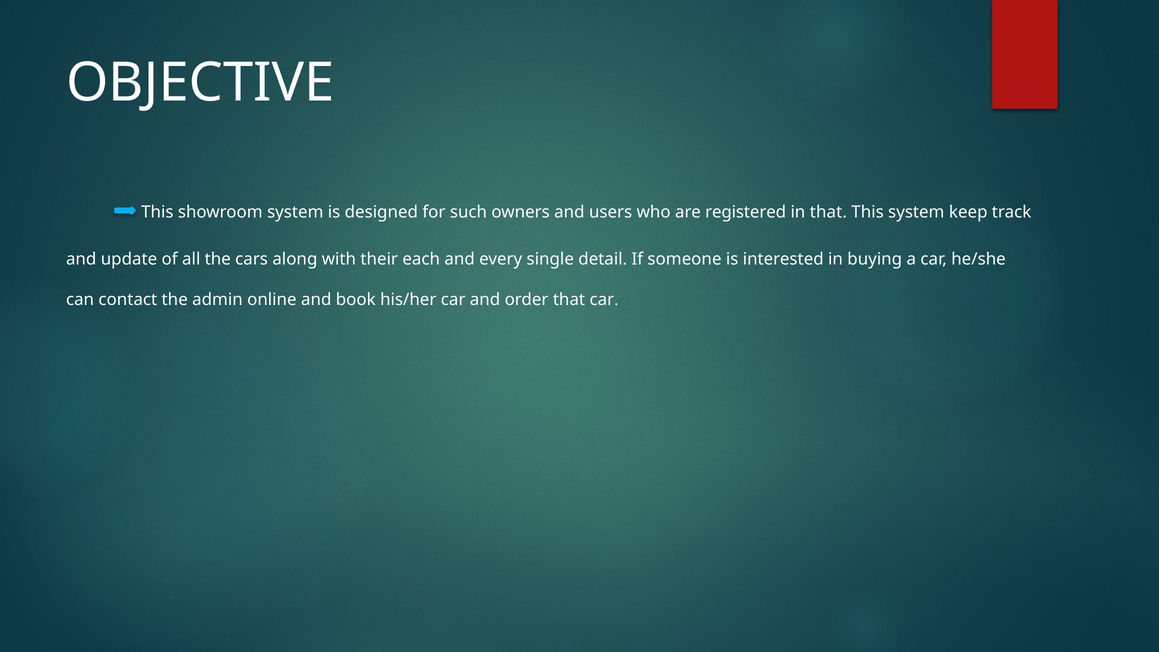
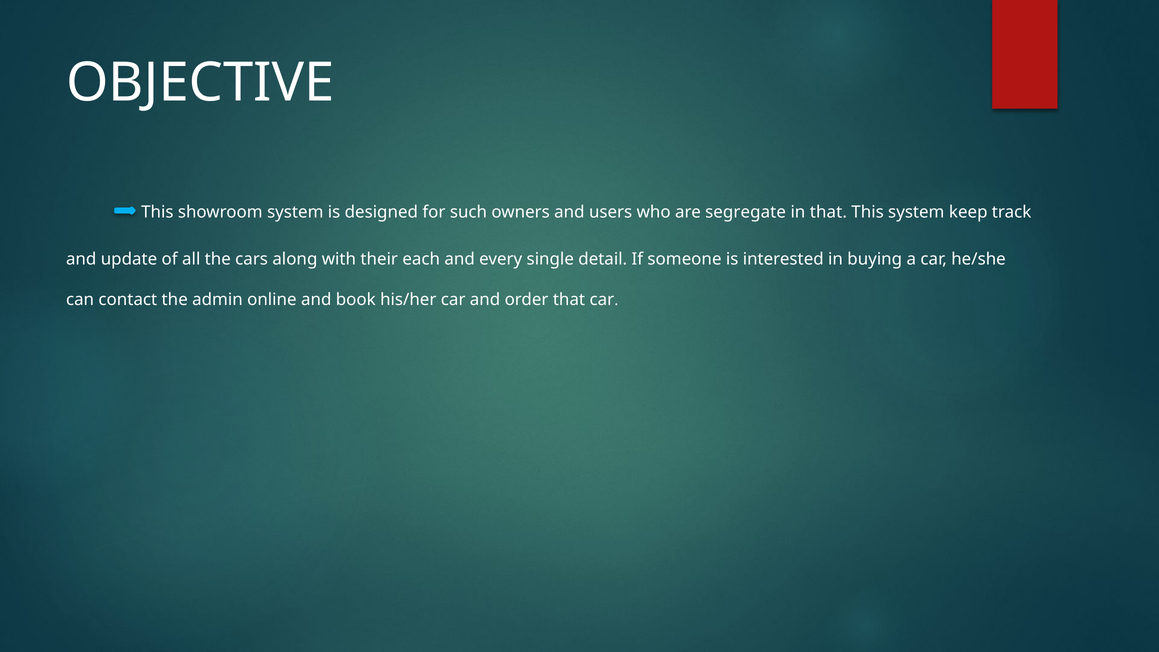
registered: registered -> segregate
